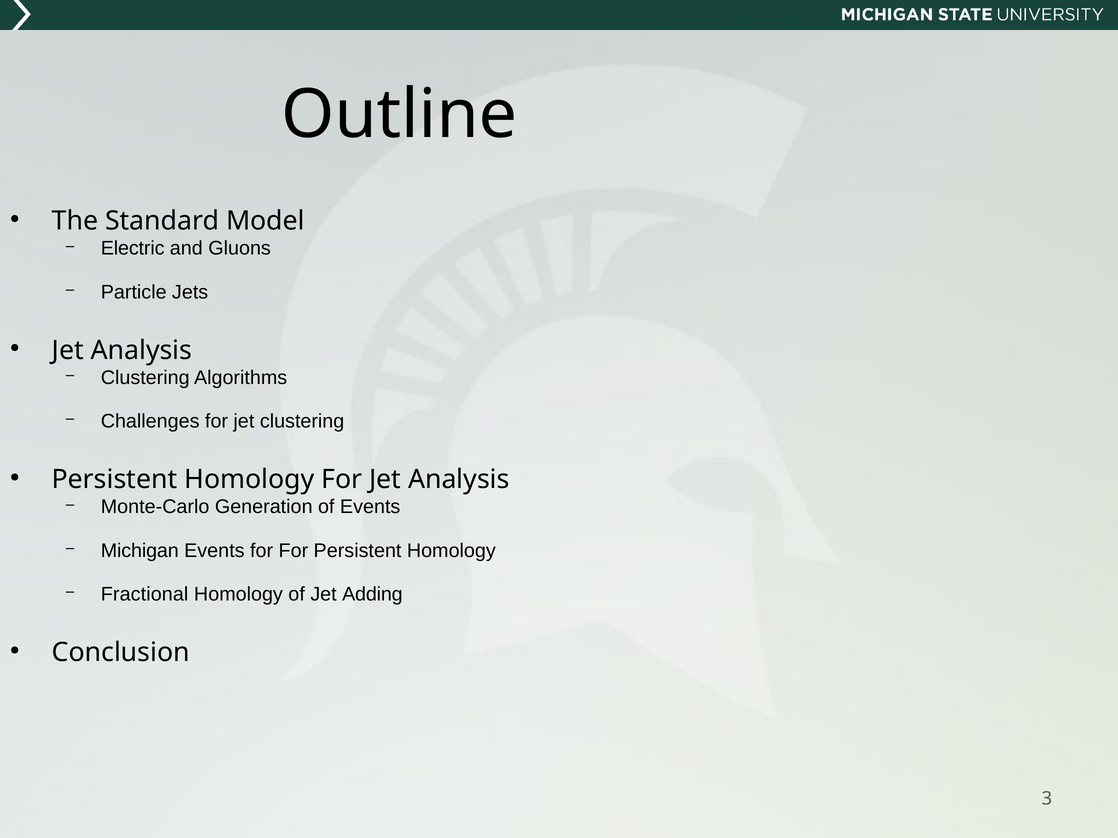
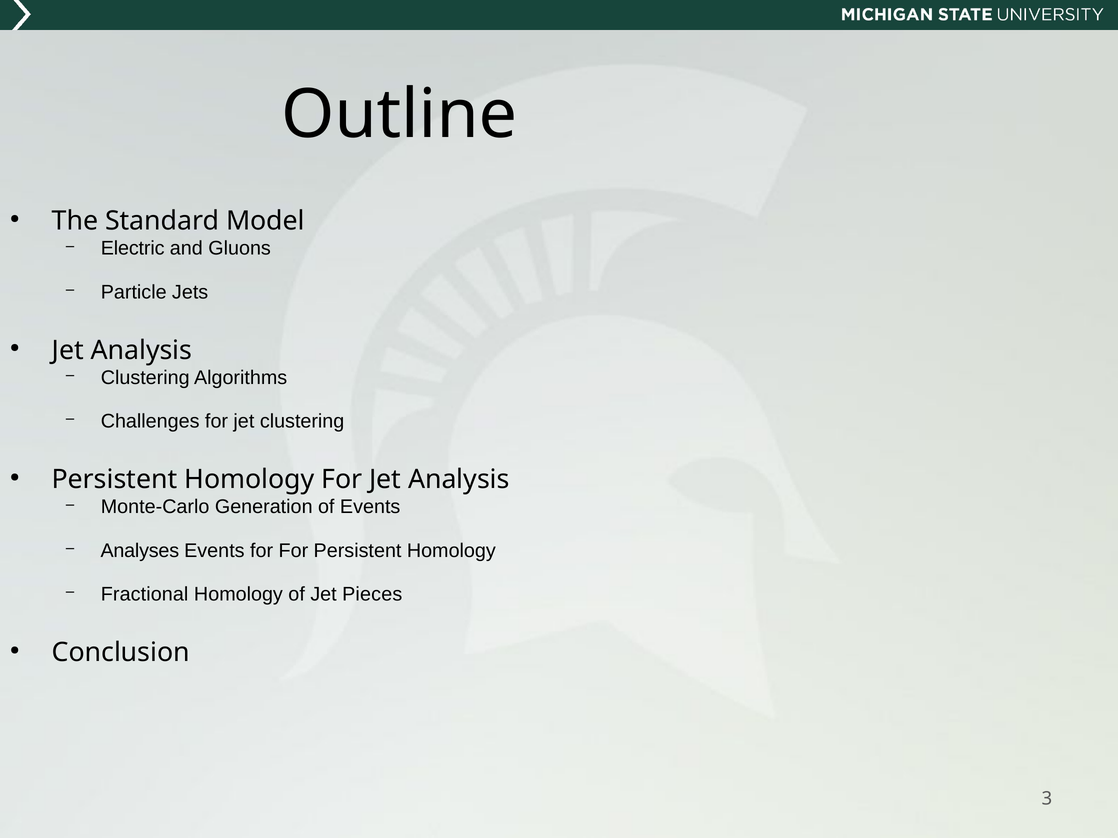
Michigan: Michigan -> Analyses
Adding: Adding -> Pieces
